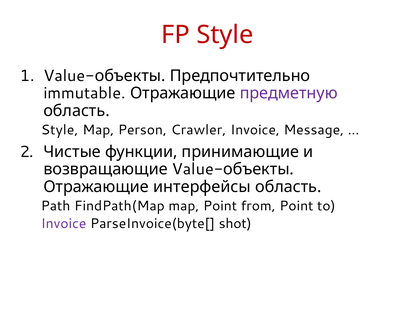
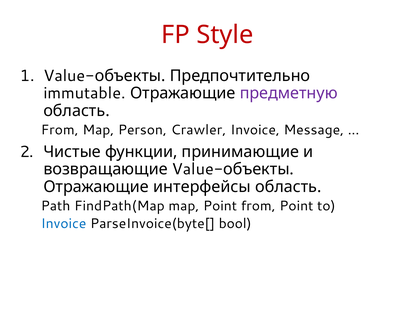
Style at (60, 130): Style -> From
Invoice at (64, 224) colour: purple -> blue
shot: shot -> bool
